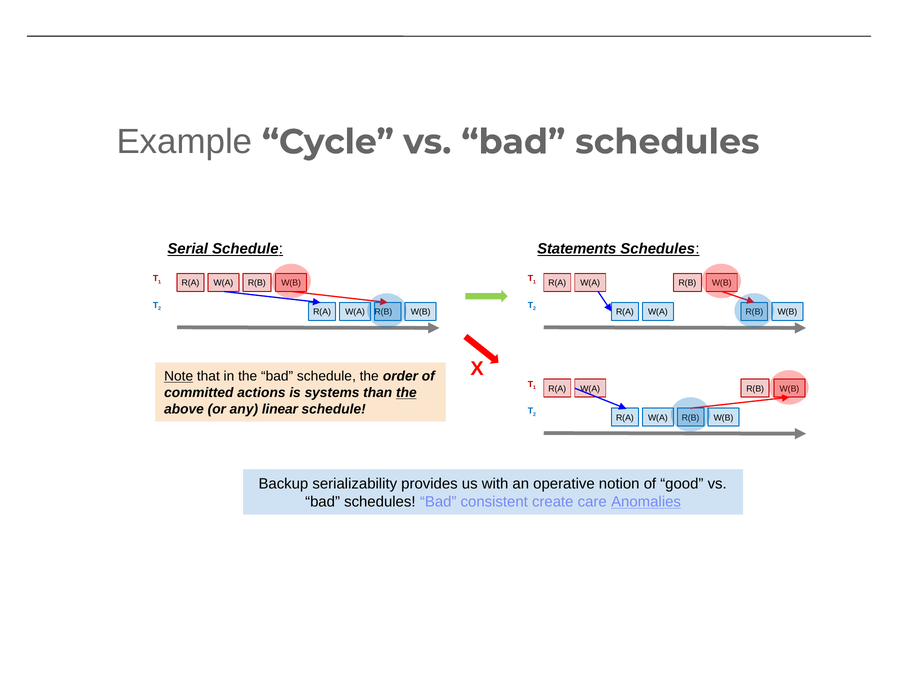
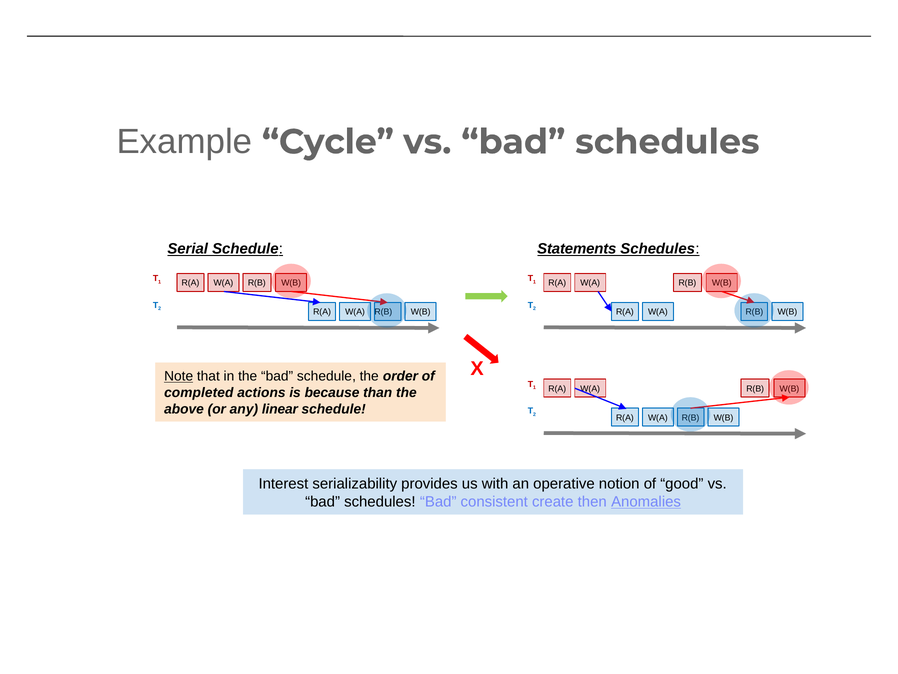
committed: committed -> completed
systems: systems -> because
the at (406, 393) underline: present -> none
Backup: Backup -> Interest
care: care -> then
